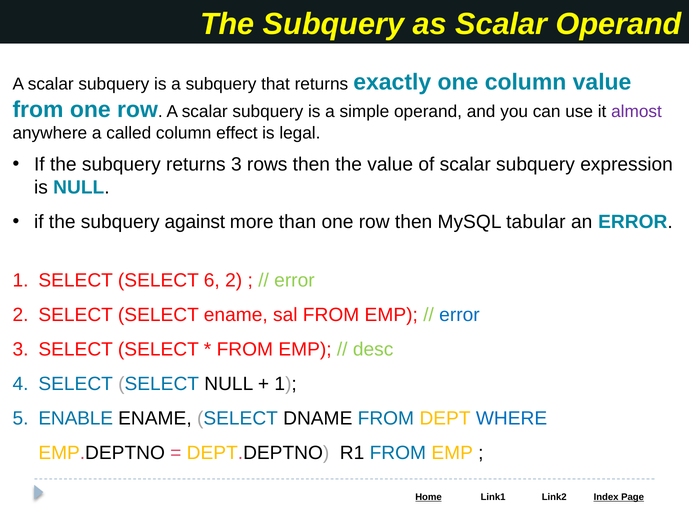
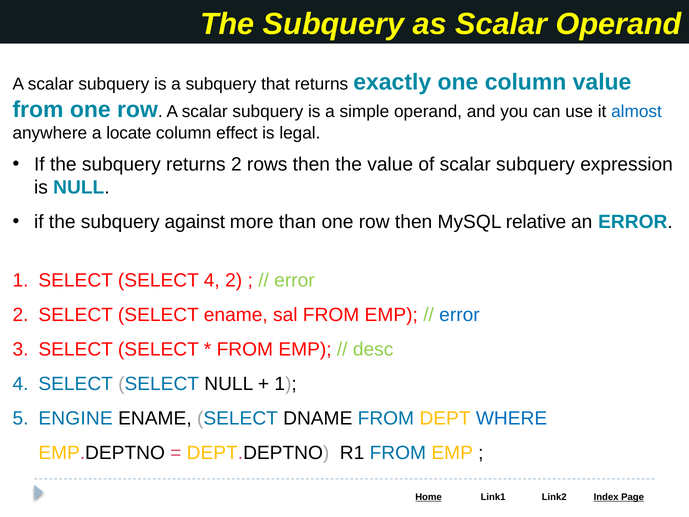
almost colour: purple -> blue
called: called -> locate
returns 3: 3 -> 2
tabular: tabular -> relative
SELECT 6: 6 -> 4
ENABLE: ENABLE -> ENGINE
